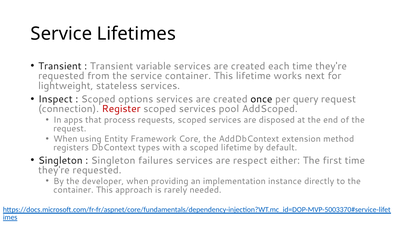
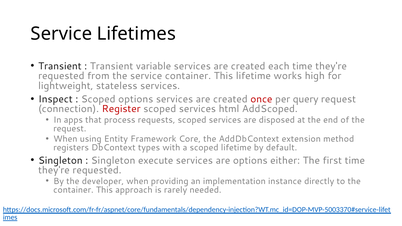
next: next -> high
once colour: black -> red
pool: pool -> html
failures: failures -> execute
are respect: respect -> options
